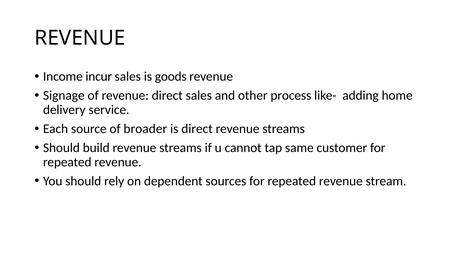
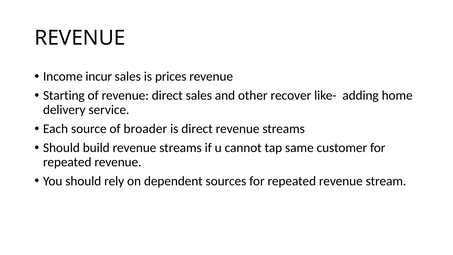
goods: goods -> prices
Signage: Signage -> Starting
process: process -> recover
